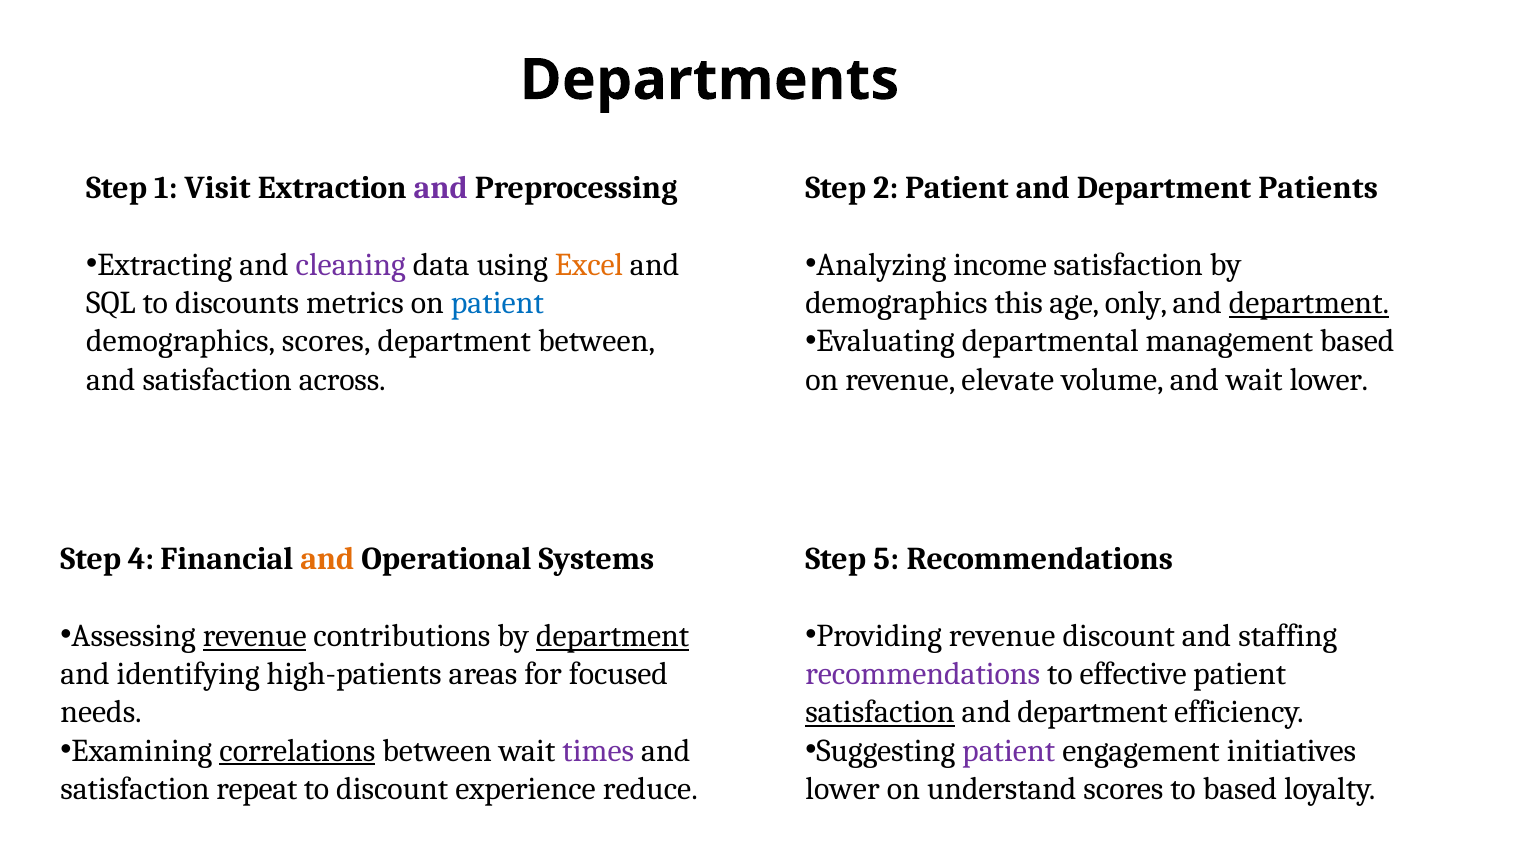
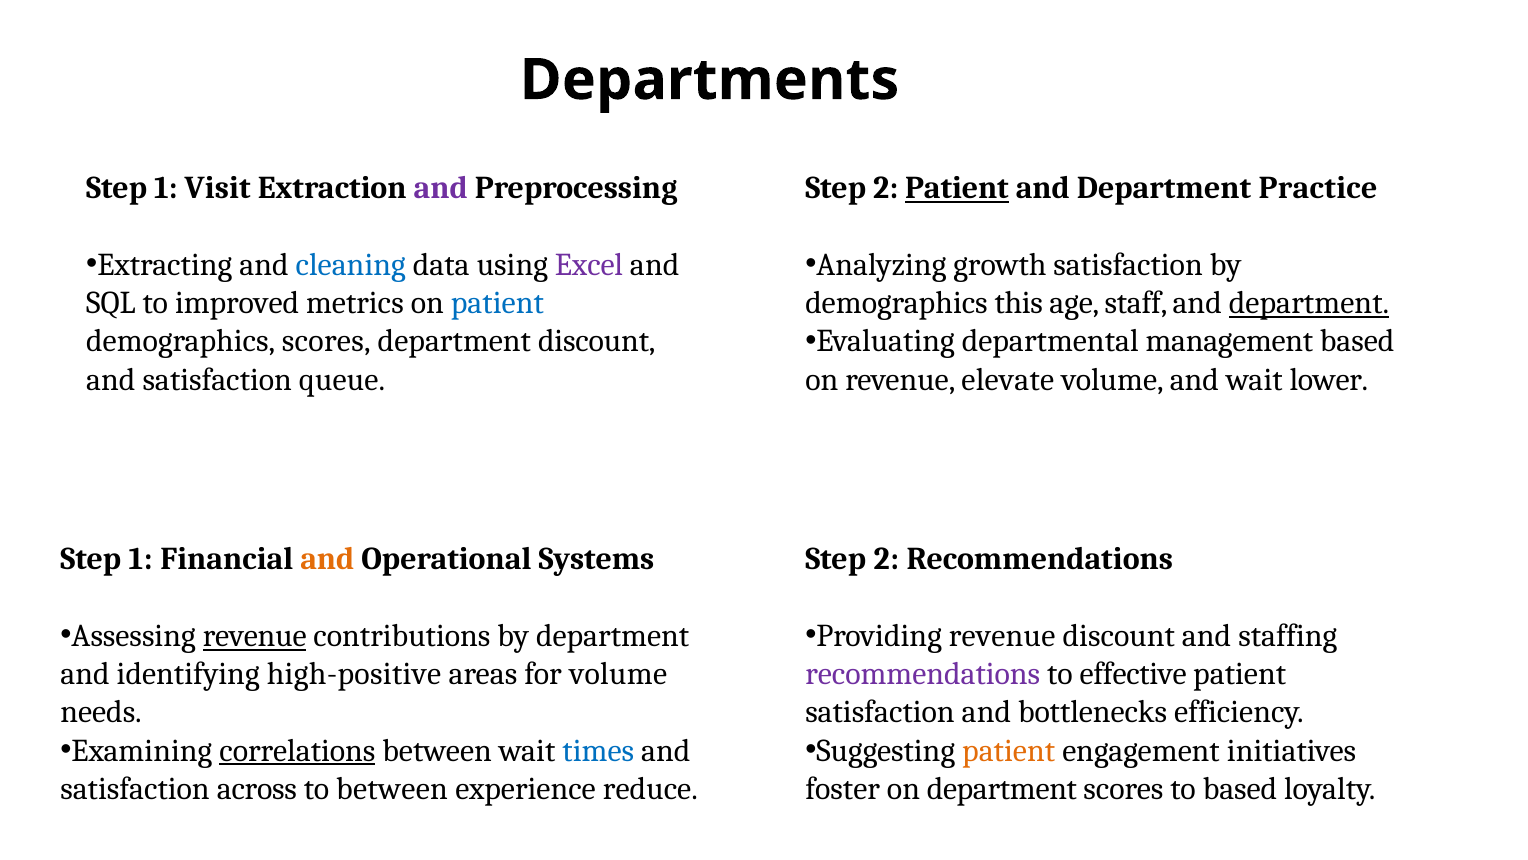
Patient at (957, 188) underline: none -> present
Patients: Patients -> Practice
cleaning colour: purple -> blue
Excel colour: orange -> purple
income: income -> growth
discounts: discounts -> improved
only: only -> staff
department between: between -> discount
across: across -> queue
4 at (141, 559): 4 -> 1
5 at (886, 559): 5 -> 2
department at (613, 636) underline: present -> none
high-patients: high-patients -> high-positive
for focused: focused -> volume
satisfaction at (880, 712) underline: present -> none
department at (1093, 712): department -> bottlenecks
times colour: purple -> blue
patient at (1009, 750) colour: purple -> orange
repeat: repeat -> across
to discount: discount -> between
lower at (842, 788): lower -> foster
on understand: understand -> department
